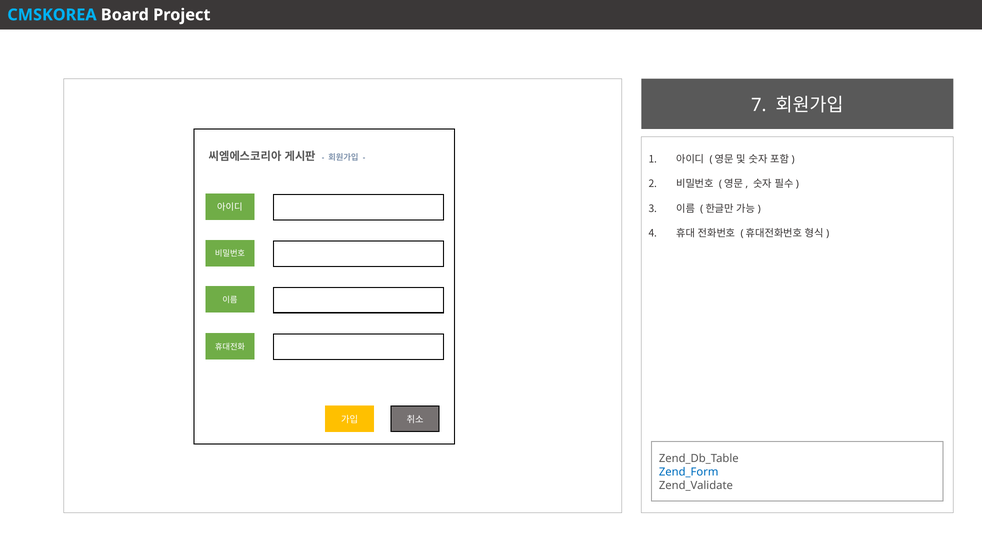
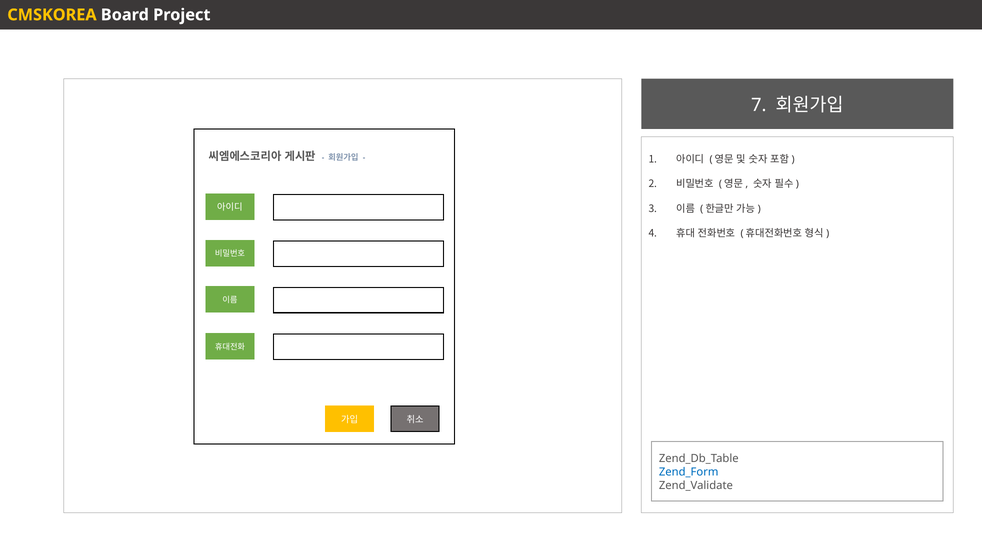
CMSKOREA colour: light blue -> yellow
